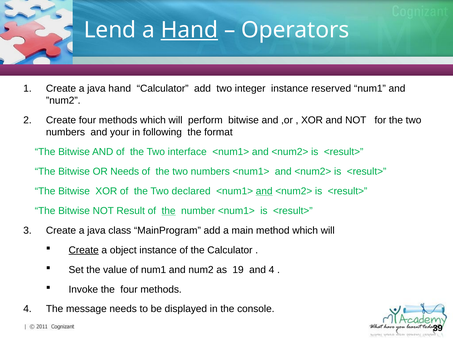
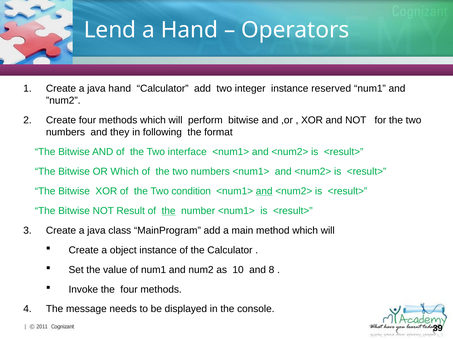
Hand at (189, 30) underline: present -> none
your: your -> they
OR Needs: Needs -> Which
declared: declared -> condition
Create at (84, 250) underline: present -> none
19: 19 -> 10
and 4: 4 -> 8
